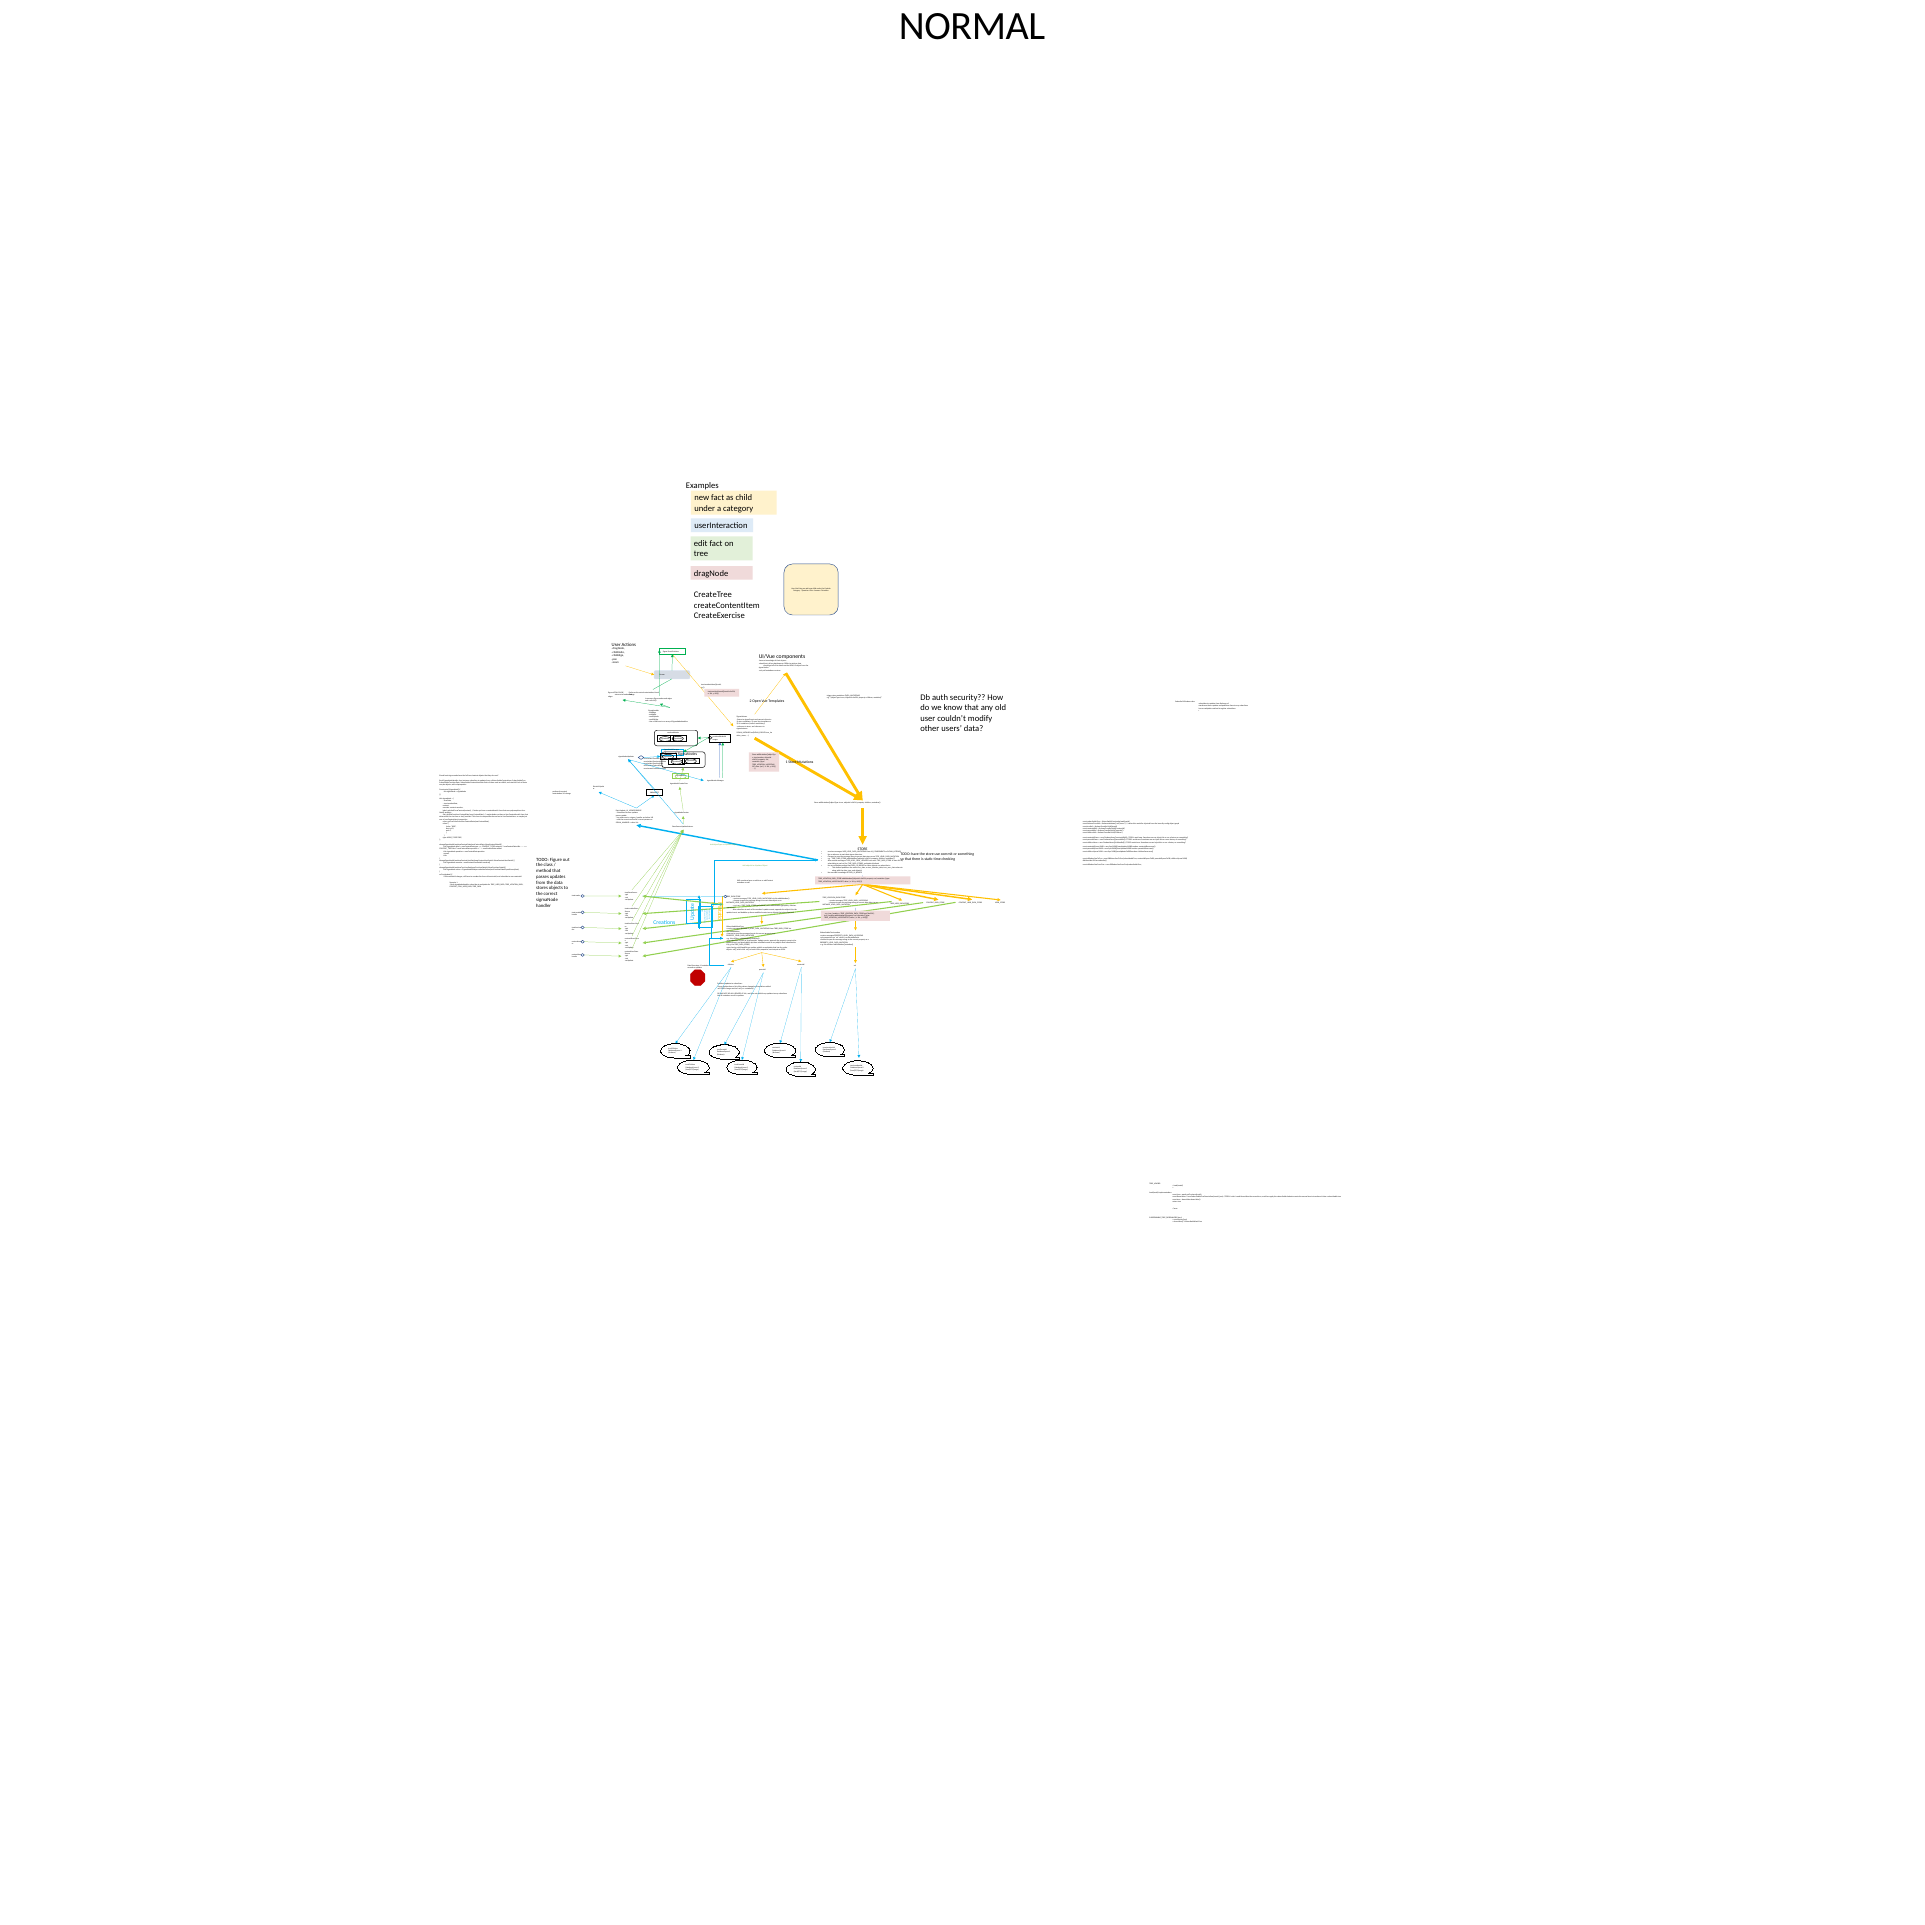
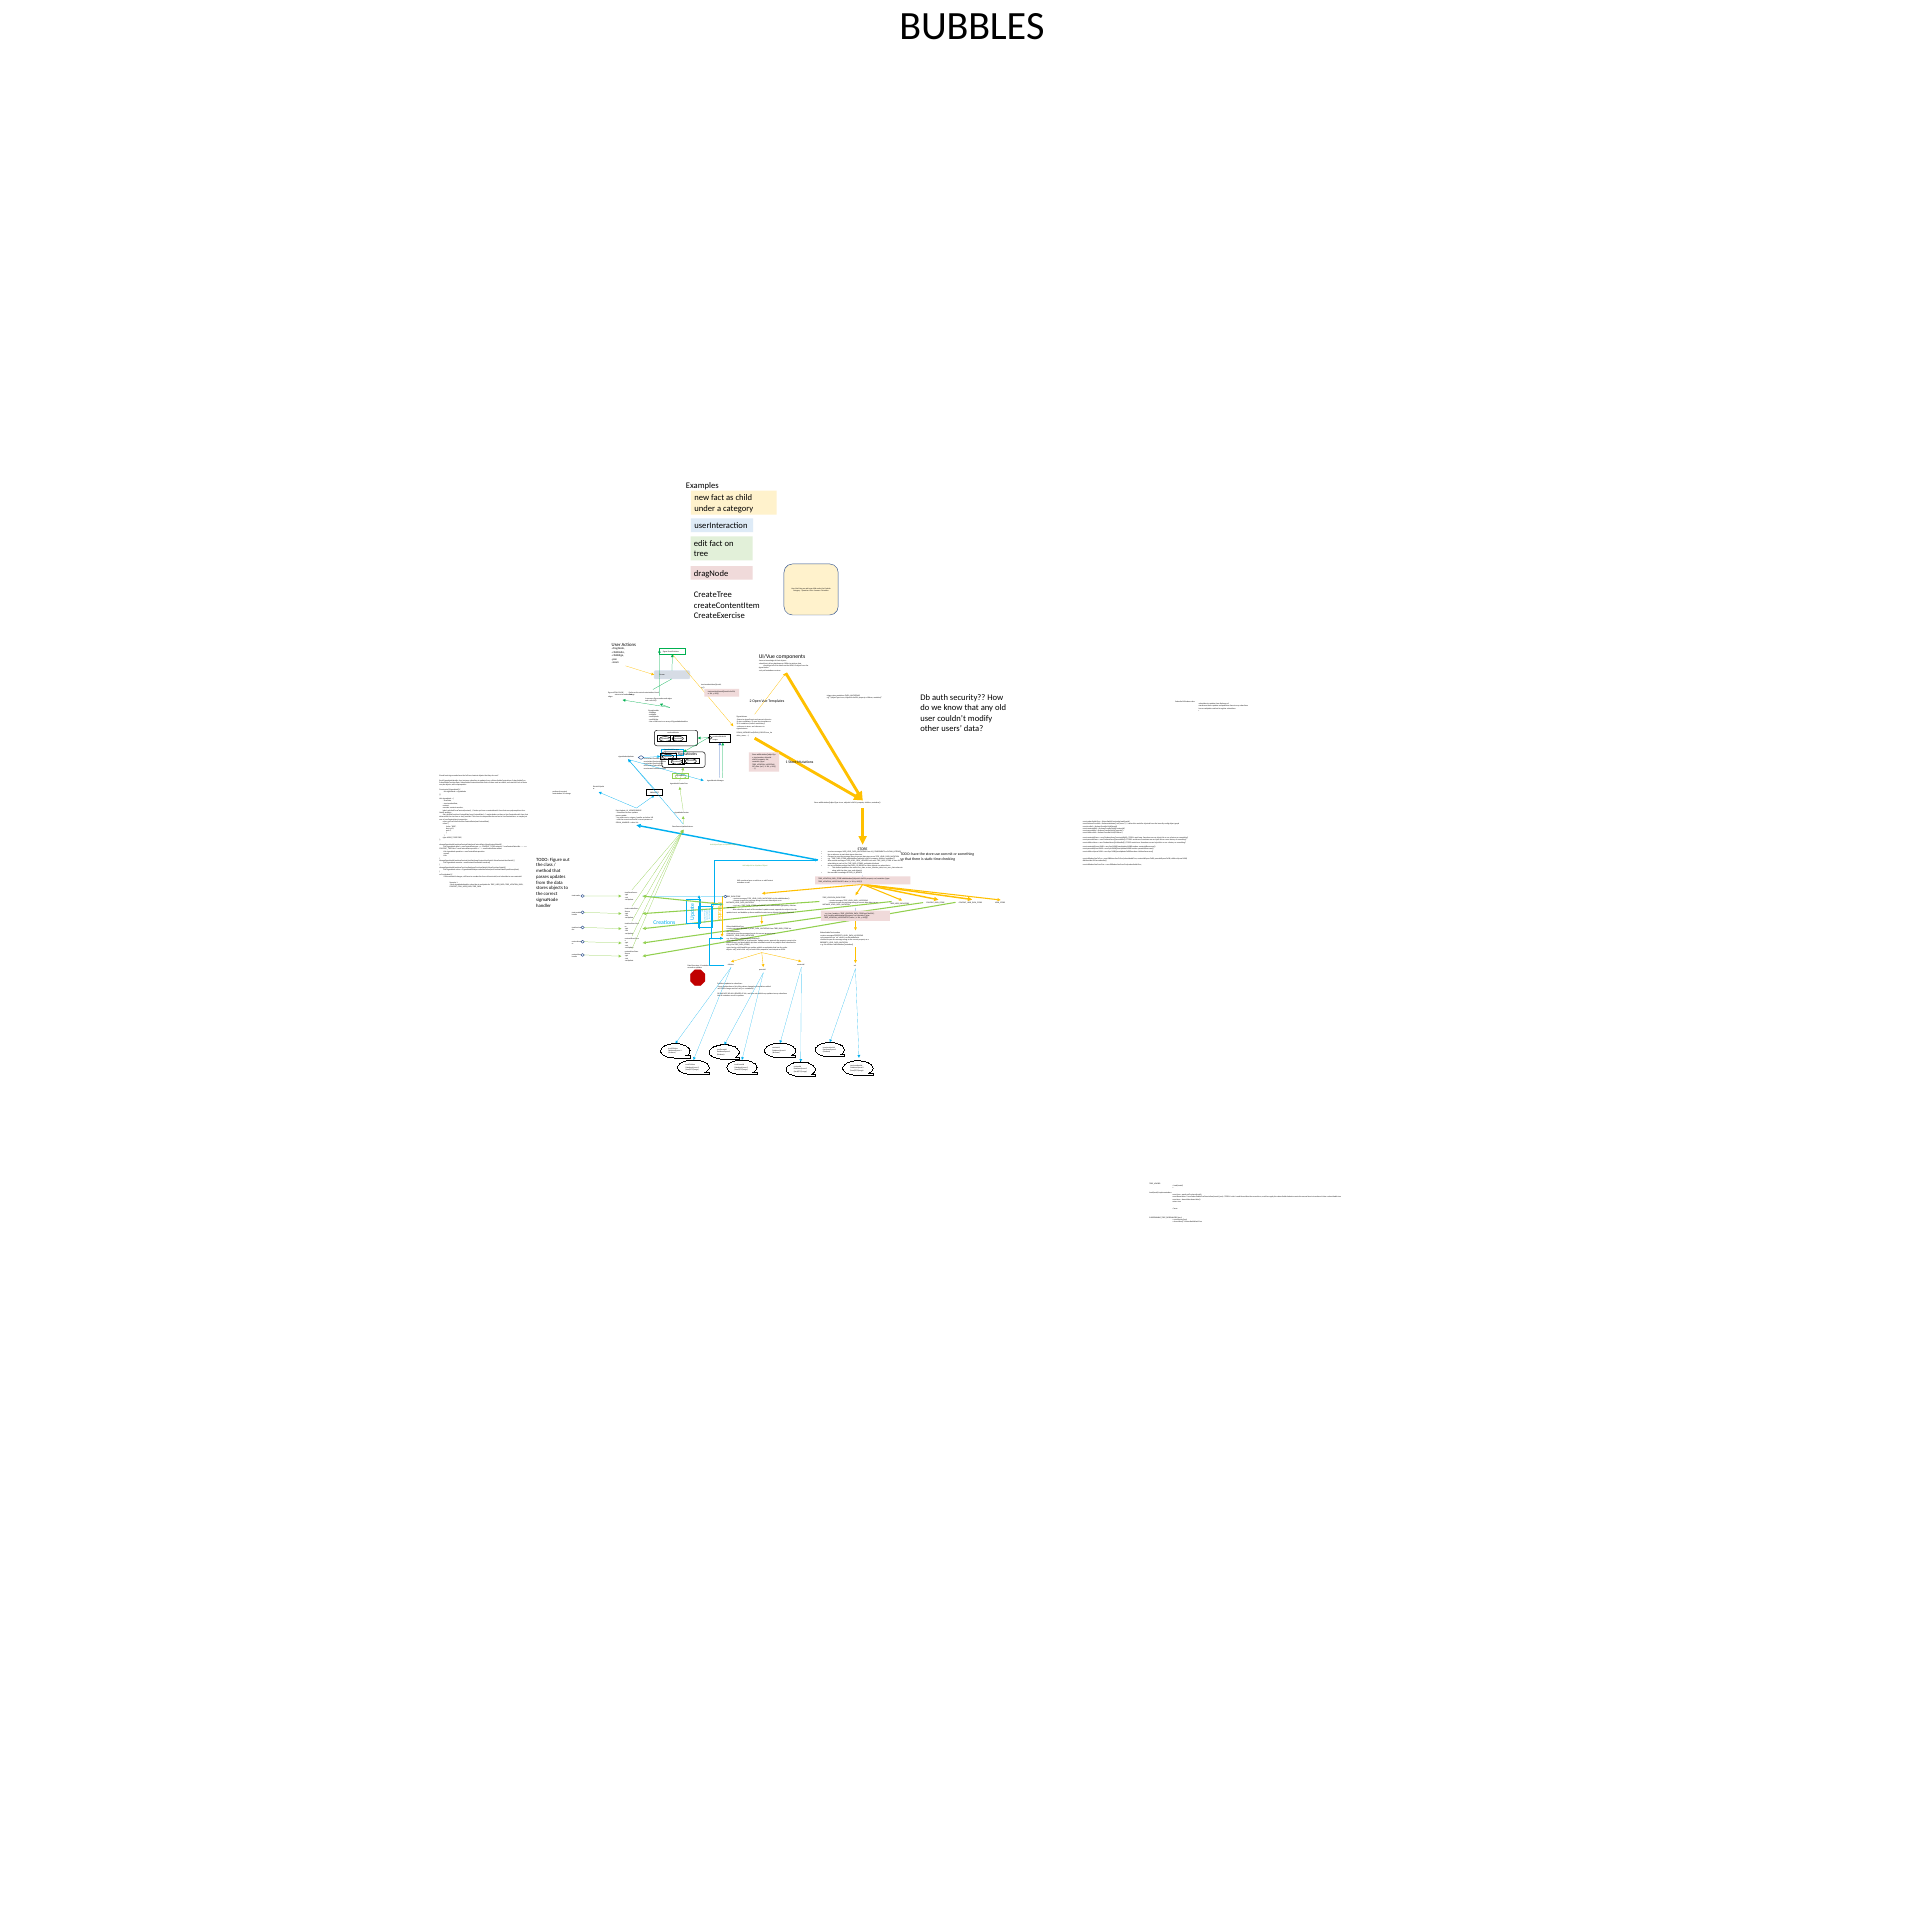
NORMAL at (972, 27): NORMAL -> BUBBLES
